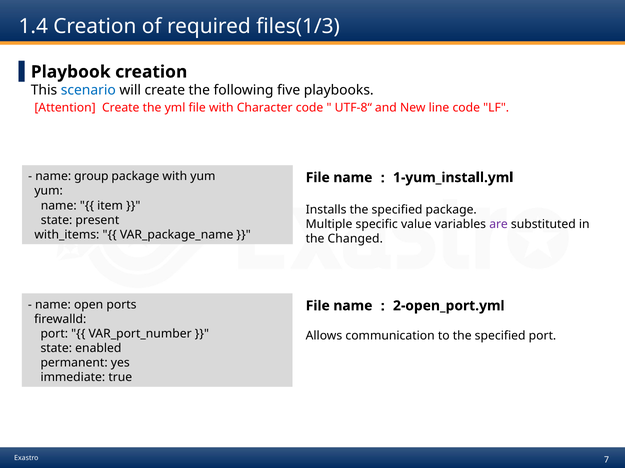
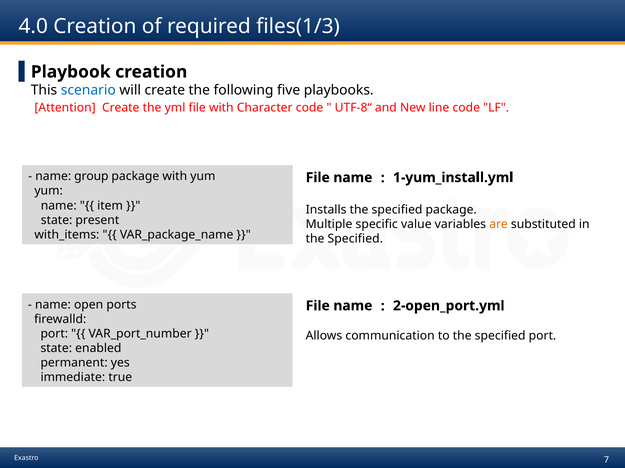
1.4: 1.4 -> 4.0
are colour: purple -> orange
Changed at (355, 239): Changed -> Specified
